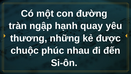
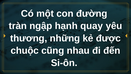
phúc: phúc -> cũng
